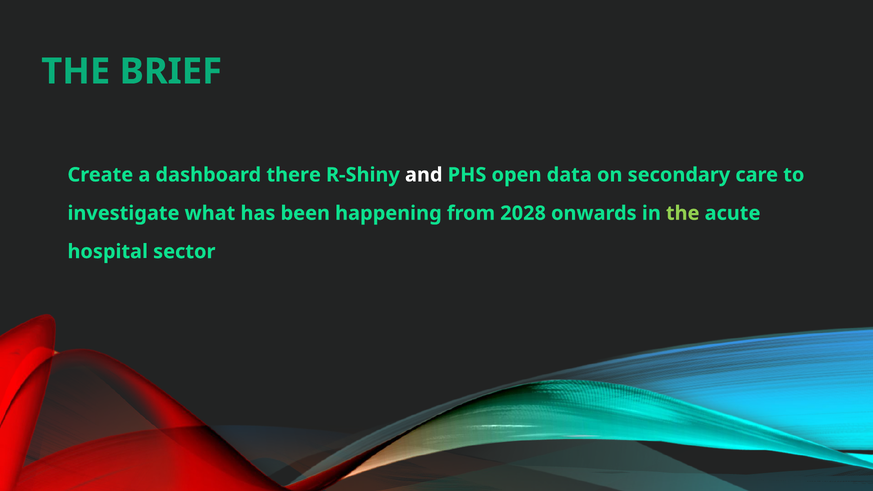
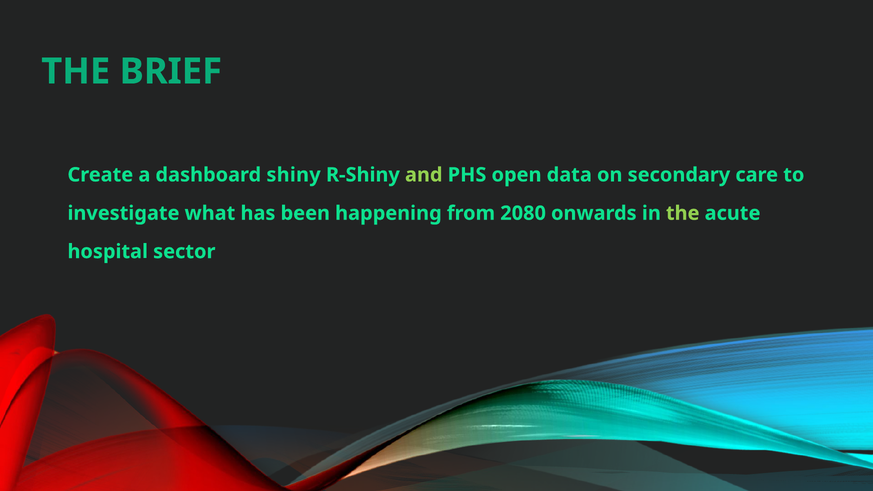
there: there -> shiny
and colour: white -> light green
2028: 2028 -> 2080
